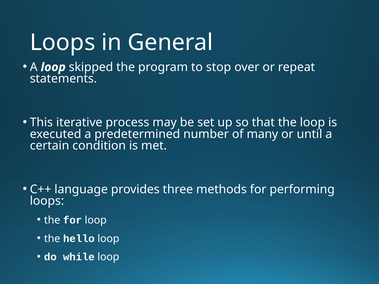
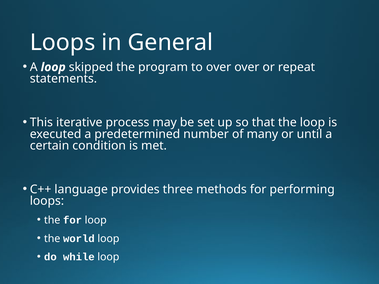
to stop: stop -> over
hello: hello -> world
